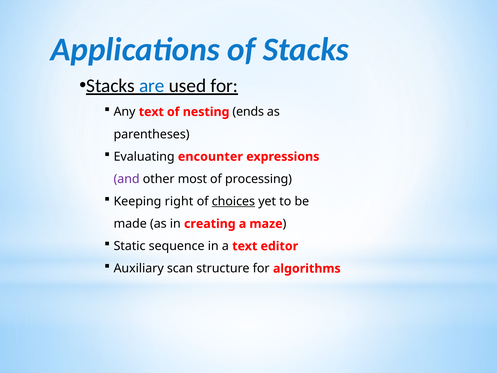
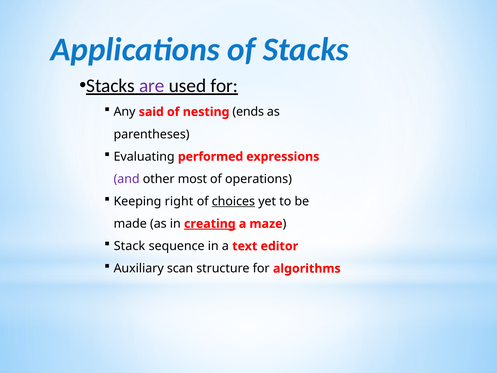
are colour: blue -> purple
Any text: text -> said
encounter: encounter -> performed
processing: processing -> operations
creating underline: none -> present
Static: Static -> Stack
